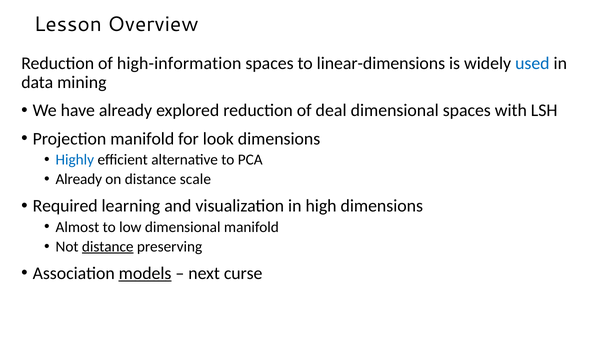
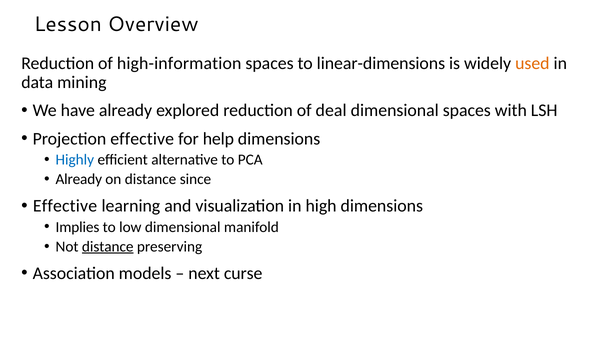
used colour: blue -> orange
Projection manifold: manifold -> effective
look: look -> help
scale: scale -> since
Required at (65, 206): Required -> Effective
Almost: Almost -> Implies
models underline: present -> none
